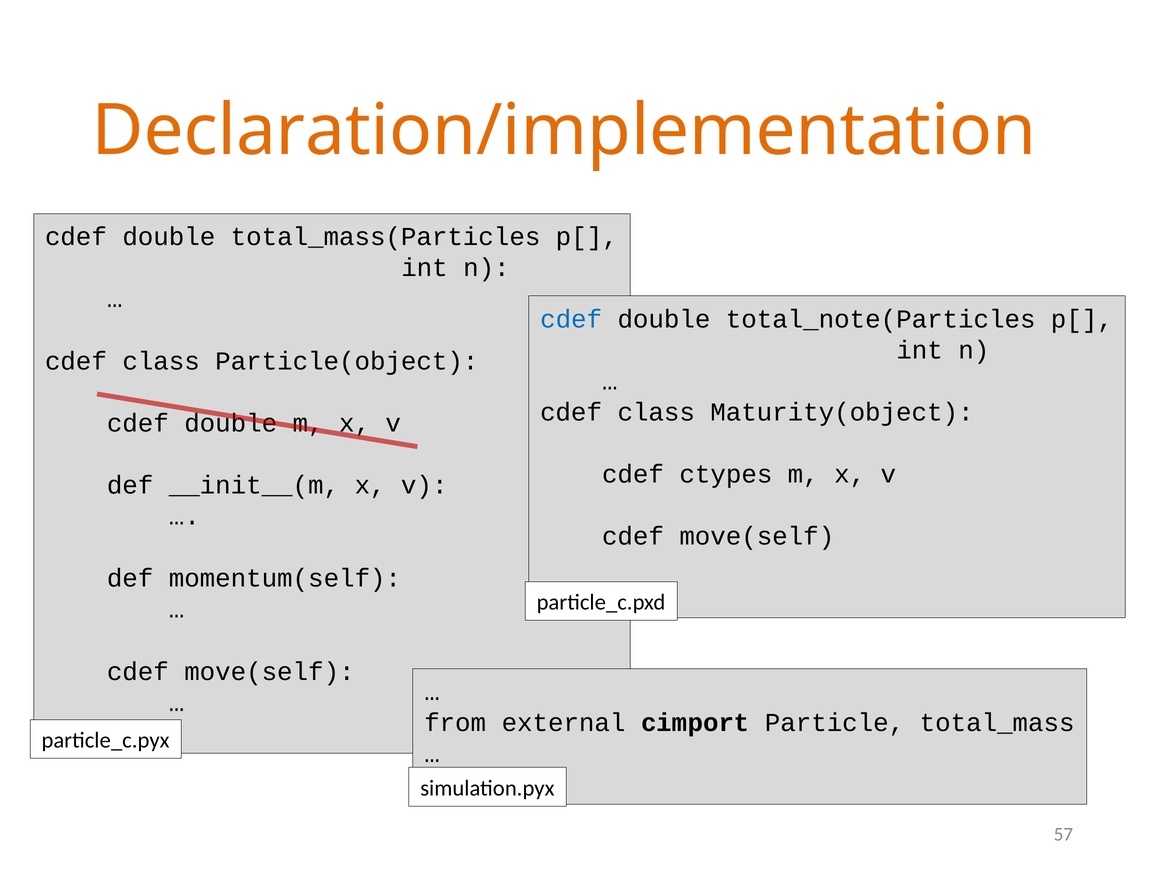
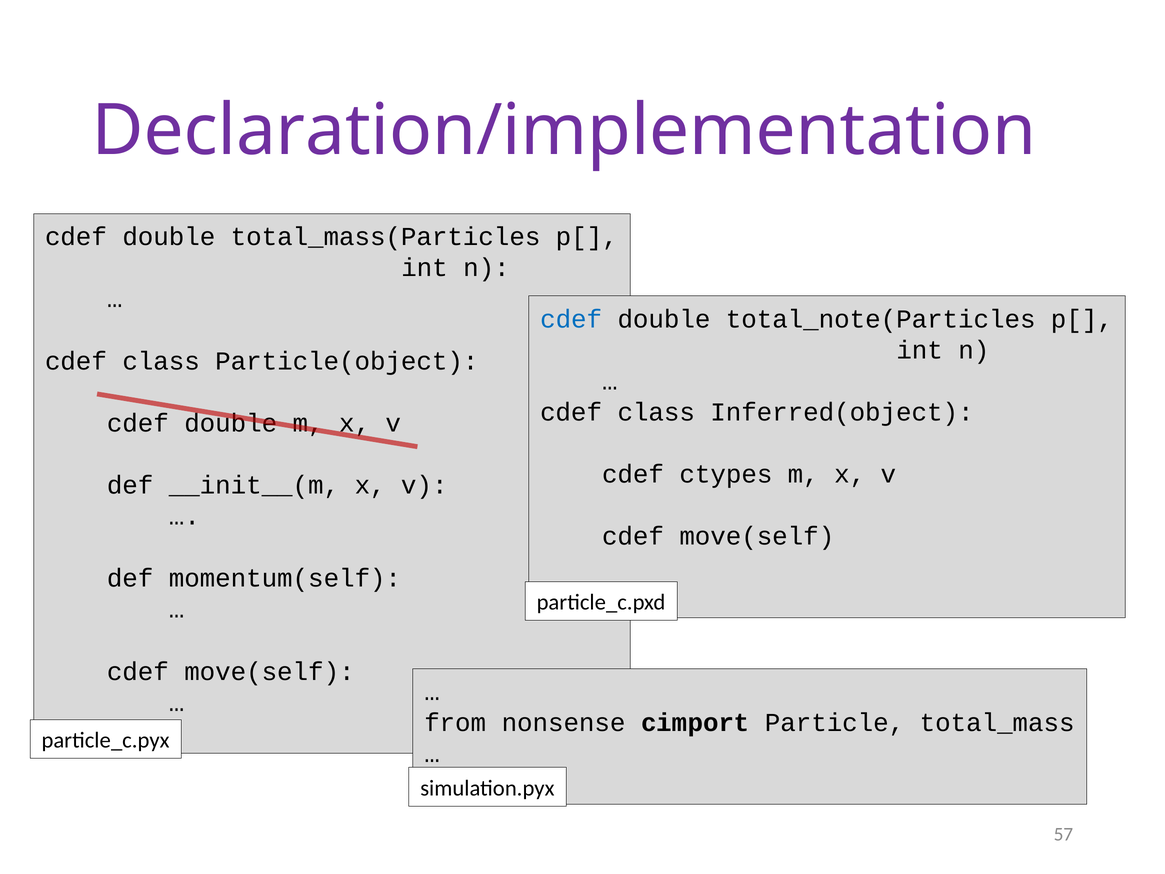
Declaration/implementation colour: orange -> purple
Maturity(object: Maturity(object -> Inferred(object
external: external -> nonsense
